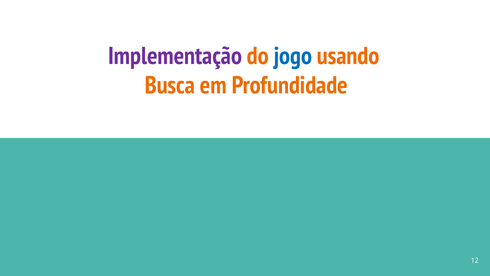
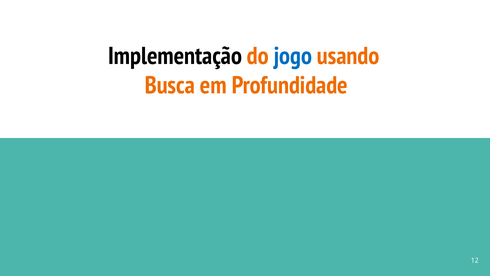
Implementação colour: purple -> black
